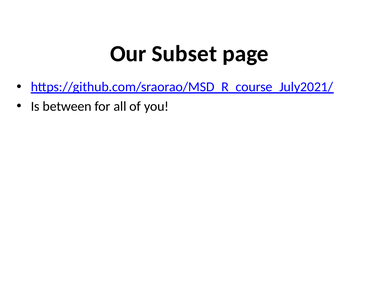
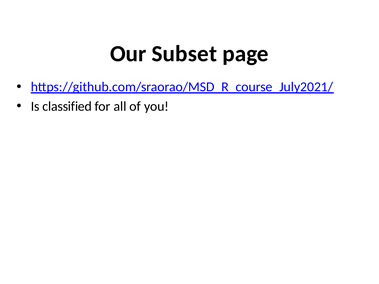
between: between -> classified
